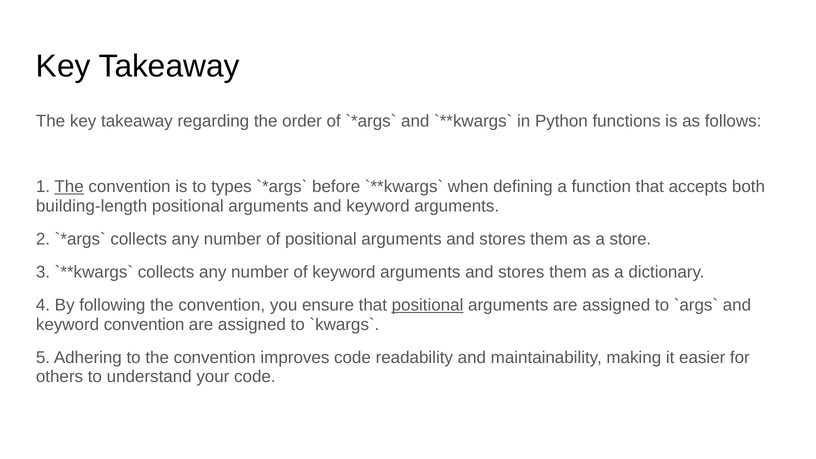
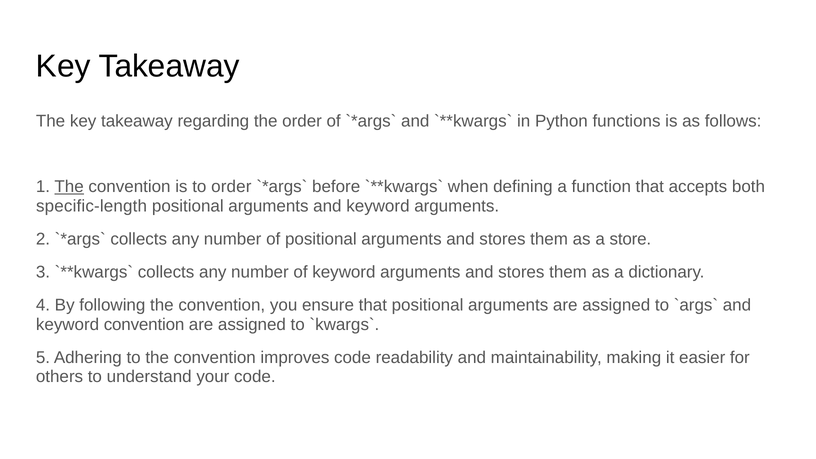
to types: types -> order
building-length: building-length -> specific-length
positional at (428, 305) underline: present -> none
